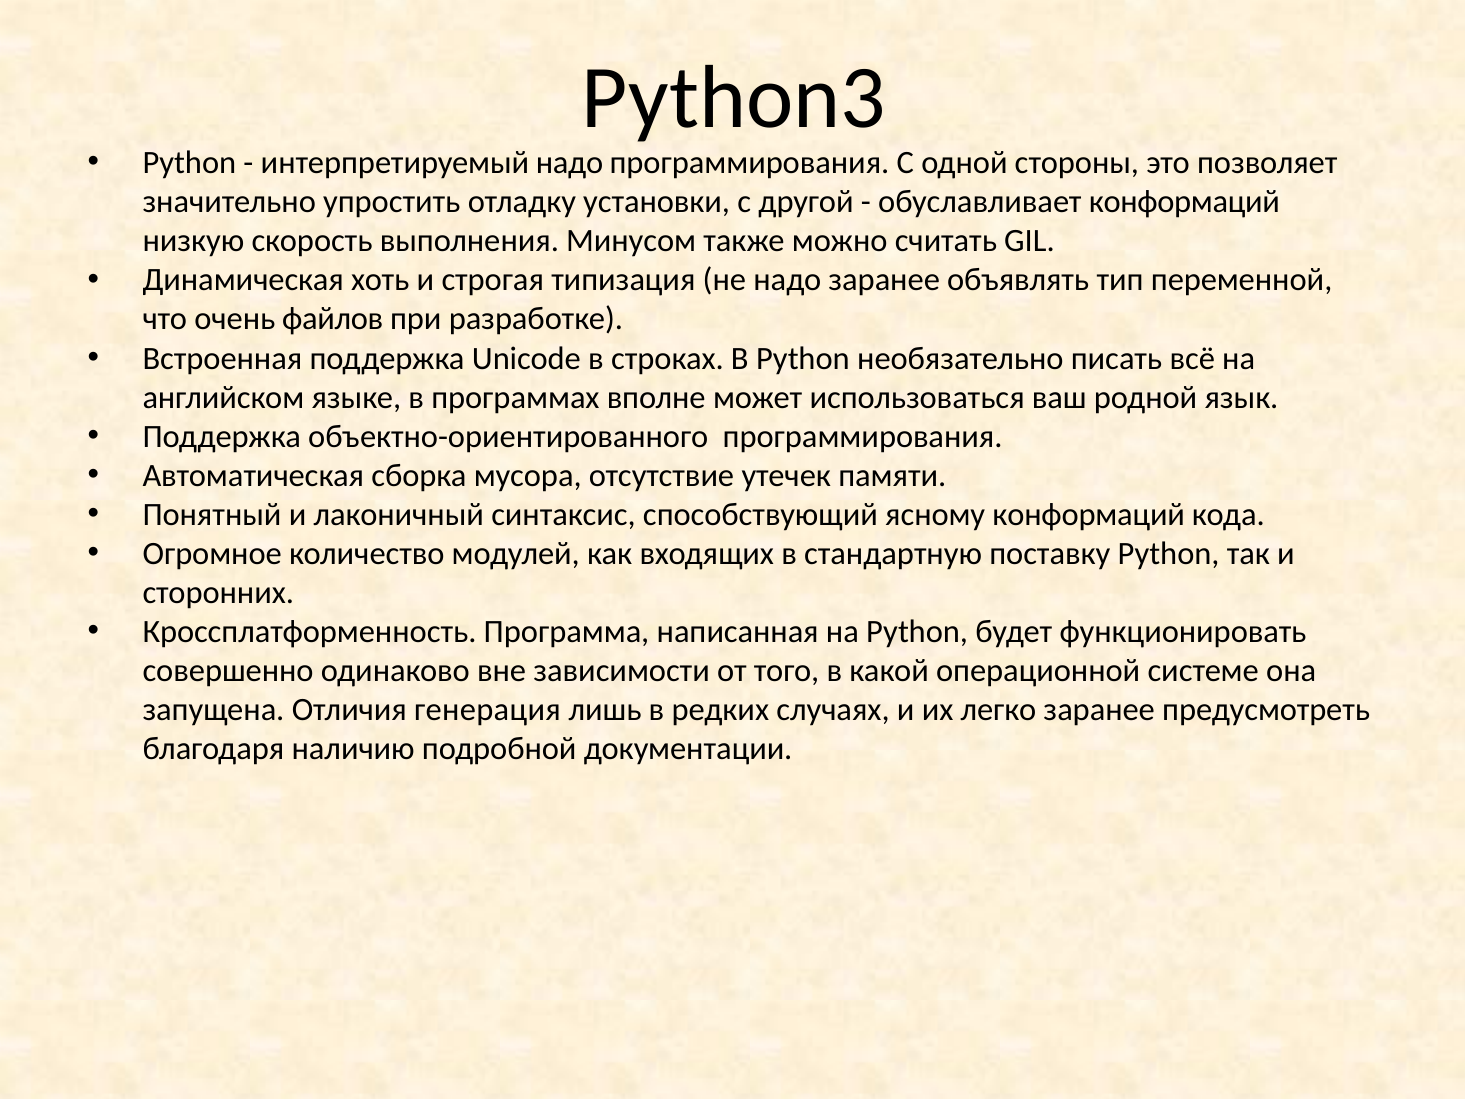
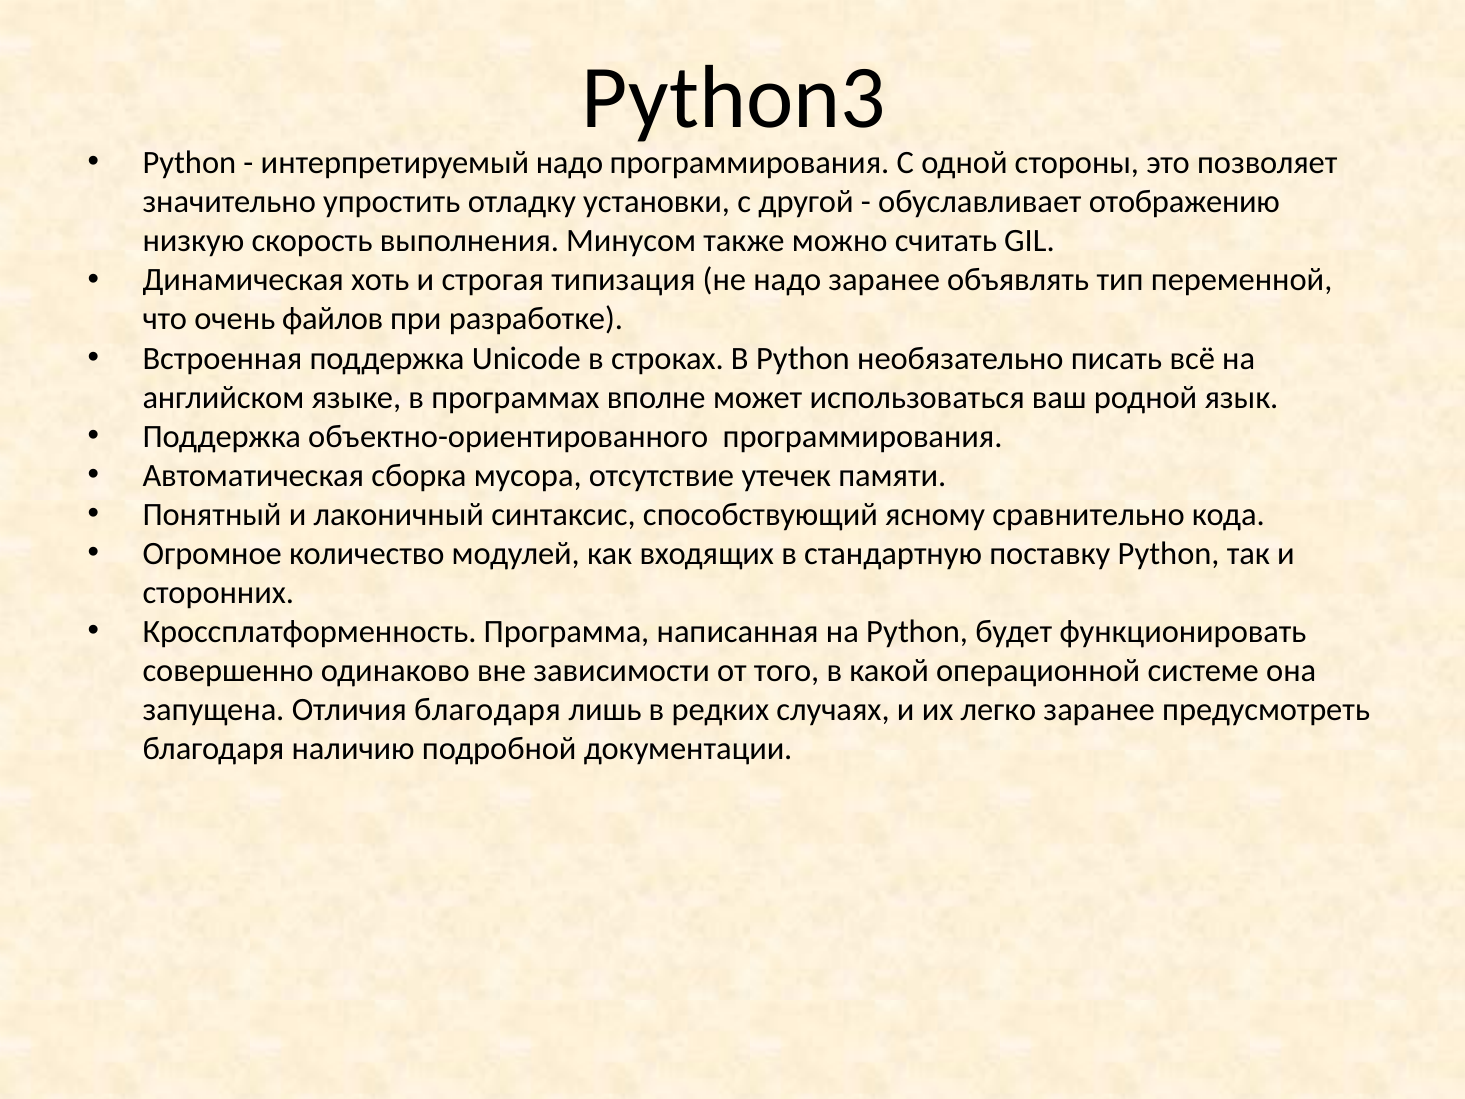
обуславливает конформаций: конформаций -> отображению
ясному конформаций: конформаций -> сравнительно
Отличия генерация: генерация -> благодаря
